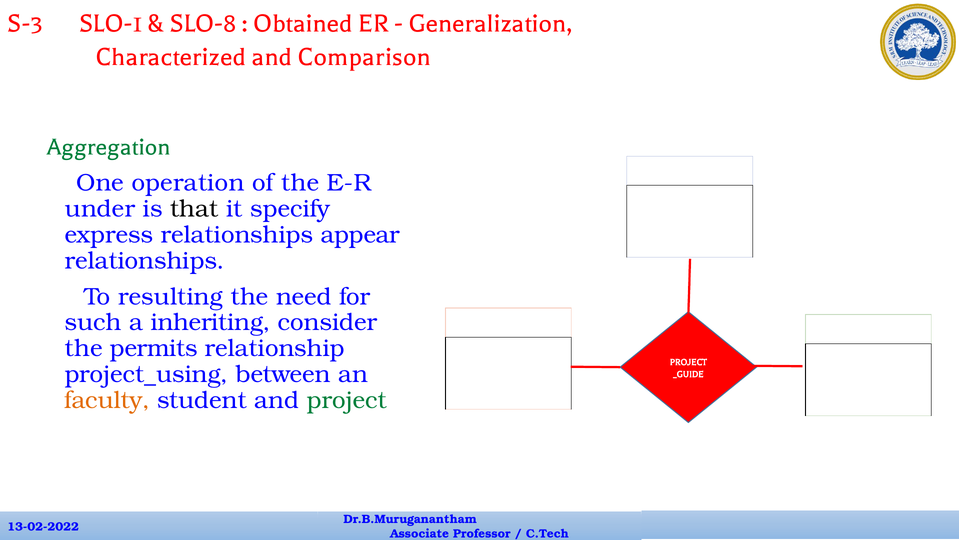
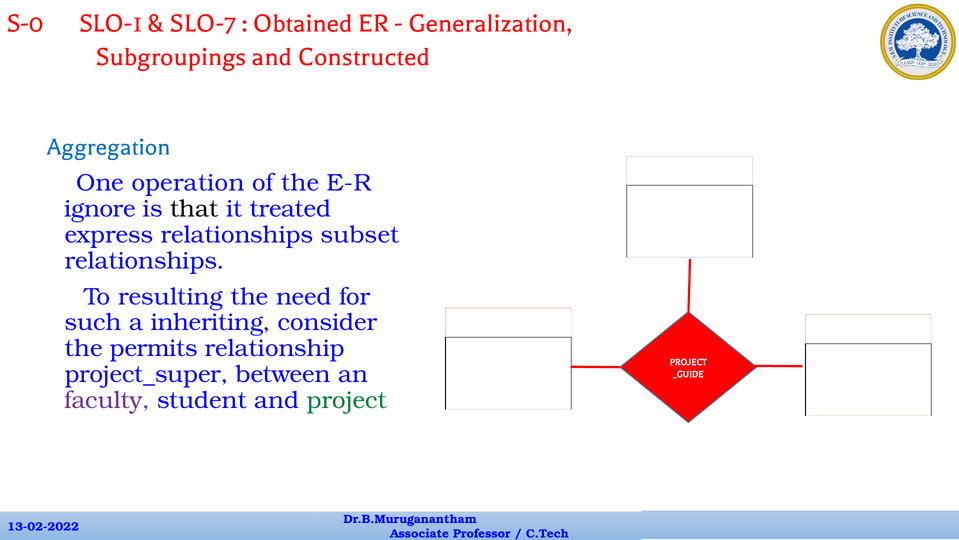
S-3: S-3 -> S-0
SLO-8: SLO-8 -> SLO-7
Characterized: Characterized -> Subgroupings
Comparison: Comparison -> Constructed
Aggregation colour: green -> blue
under: under -> ignore
specify: specify -> treated
appear: appear -> subset
project_using: project_using -> project_super
faculty at (107, 400) colour: orange -> purple
